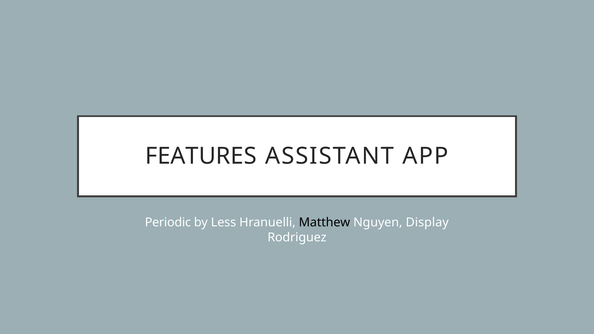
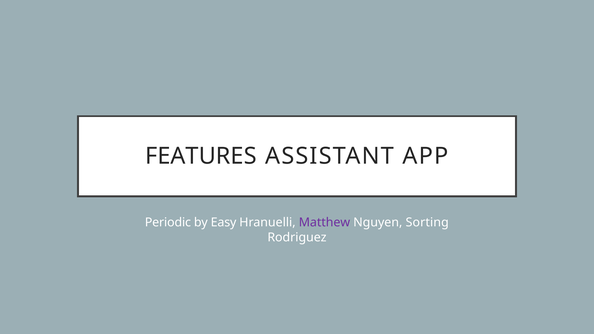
Less: Less -> Easy
Matthew colour: black -> purple
Display: Display -> Sorting
